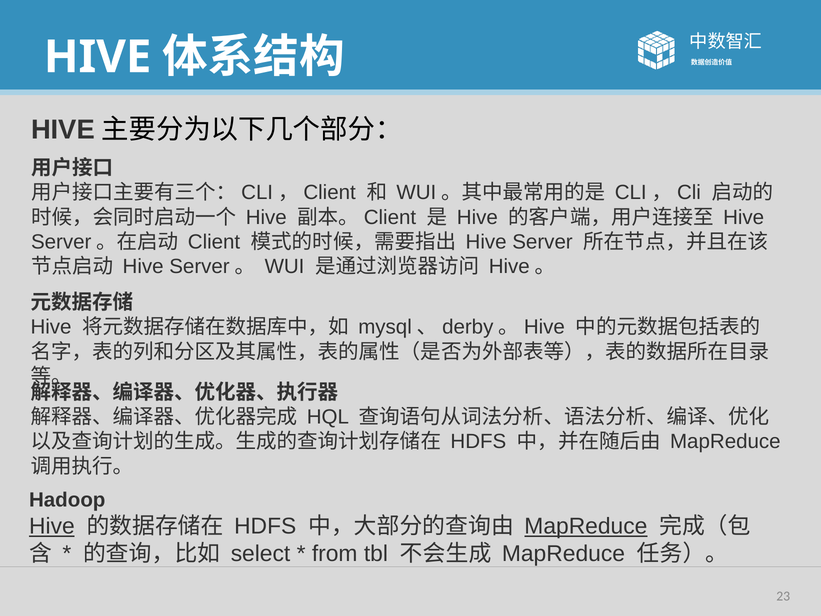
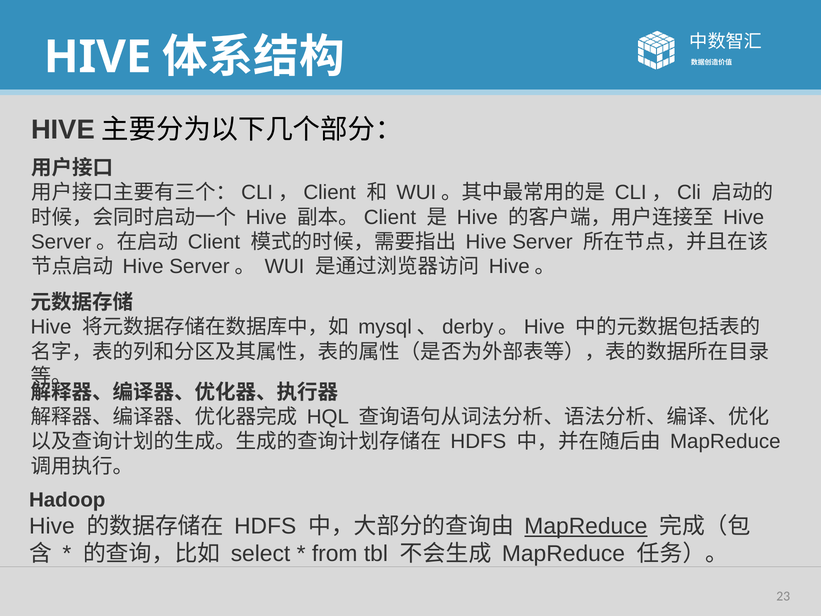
Hive at (52, 526) underline: present -> none
